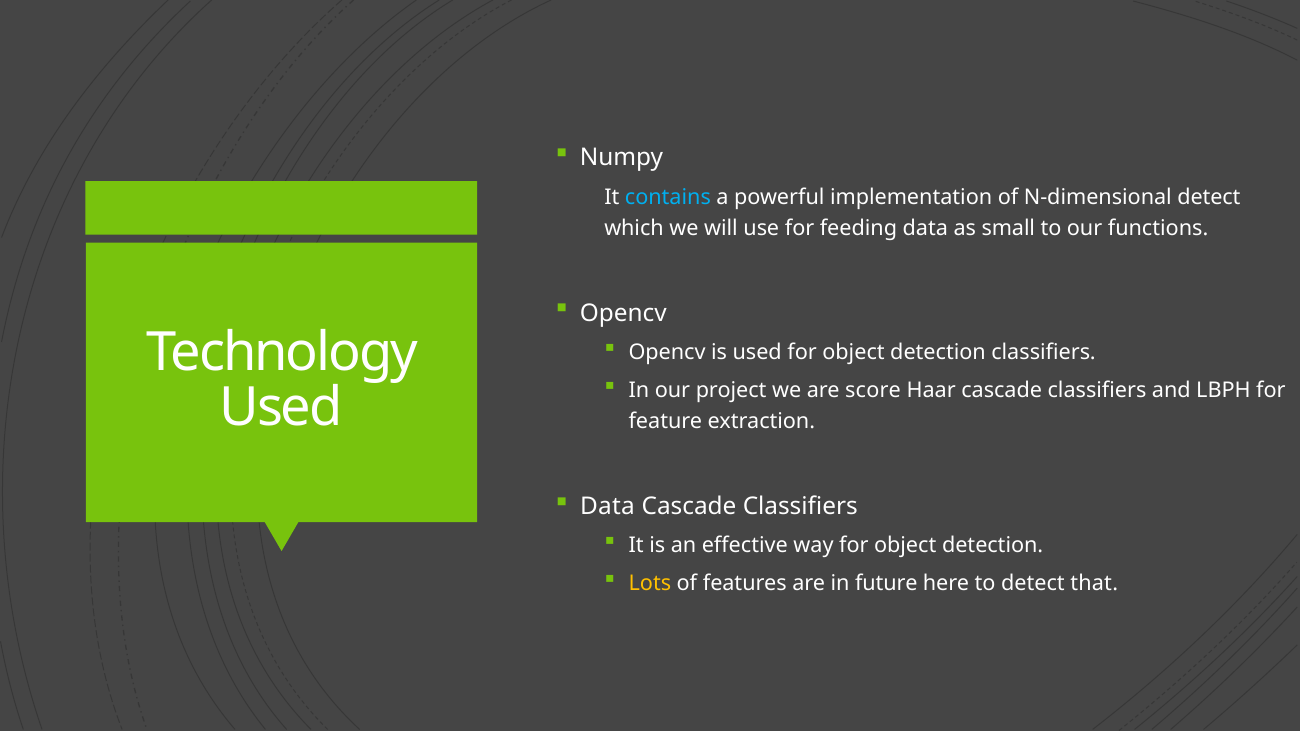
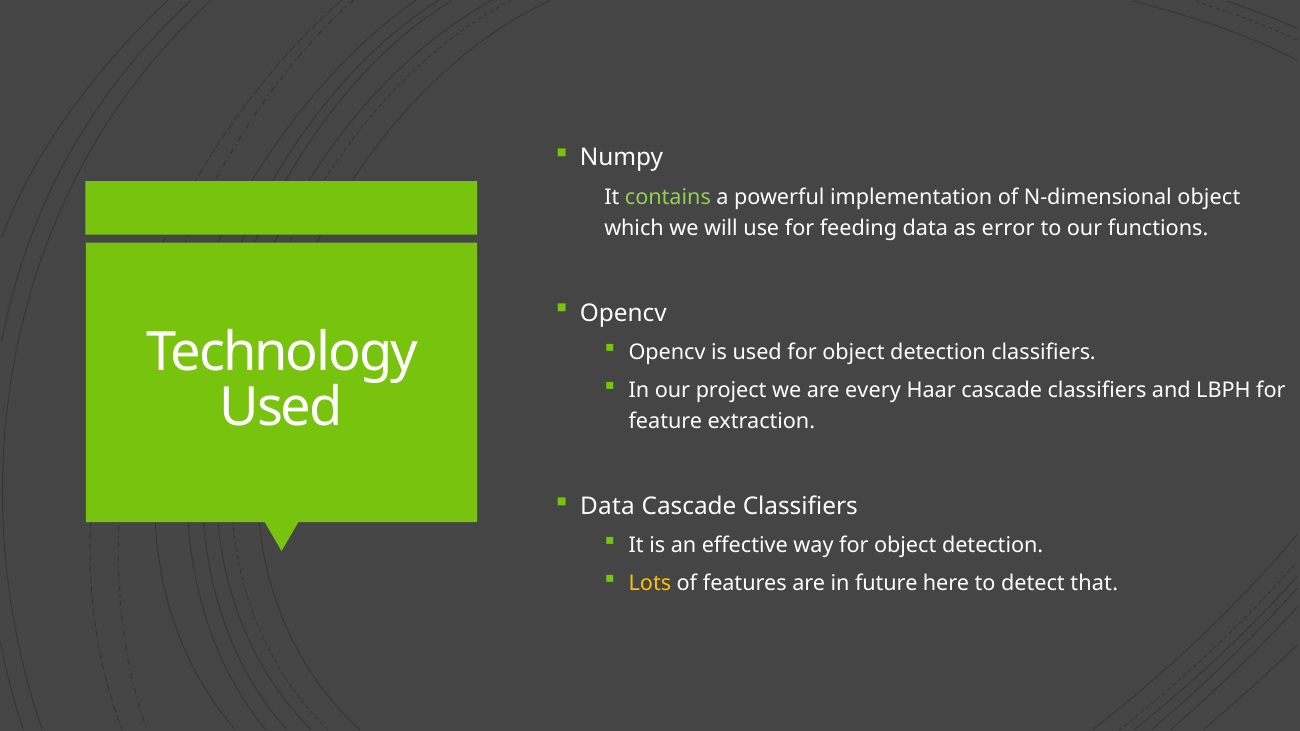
contains colour: light blue -> light green
N-dimensional detect: detect -> object
small: small -> error
score: score -> every
